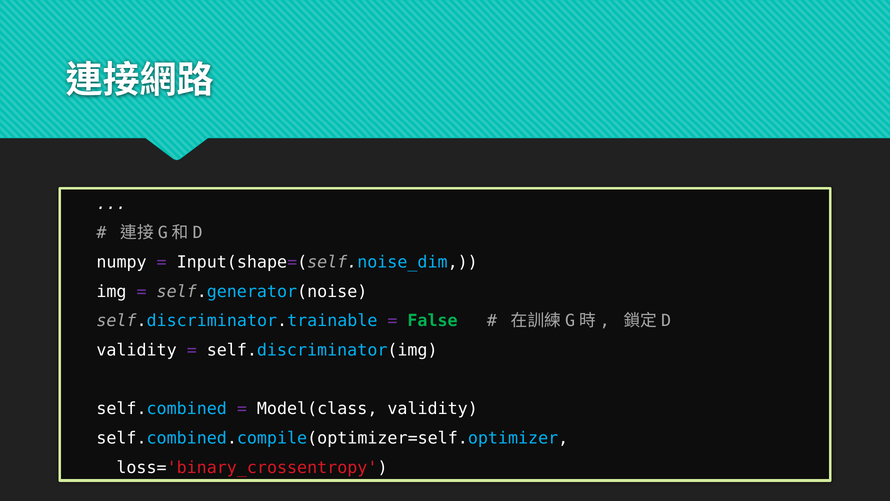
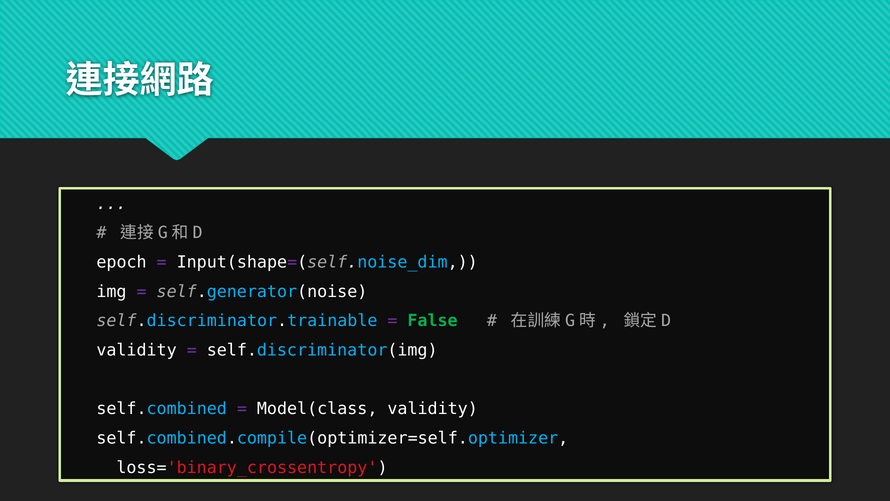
numpy: numpy -> epoch
